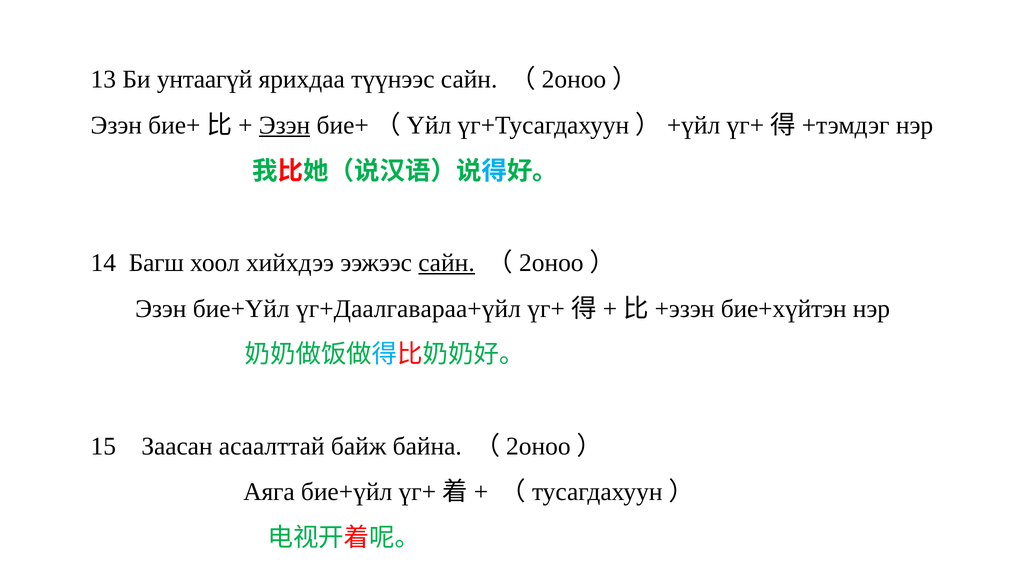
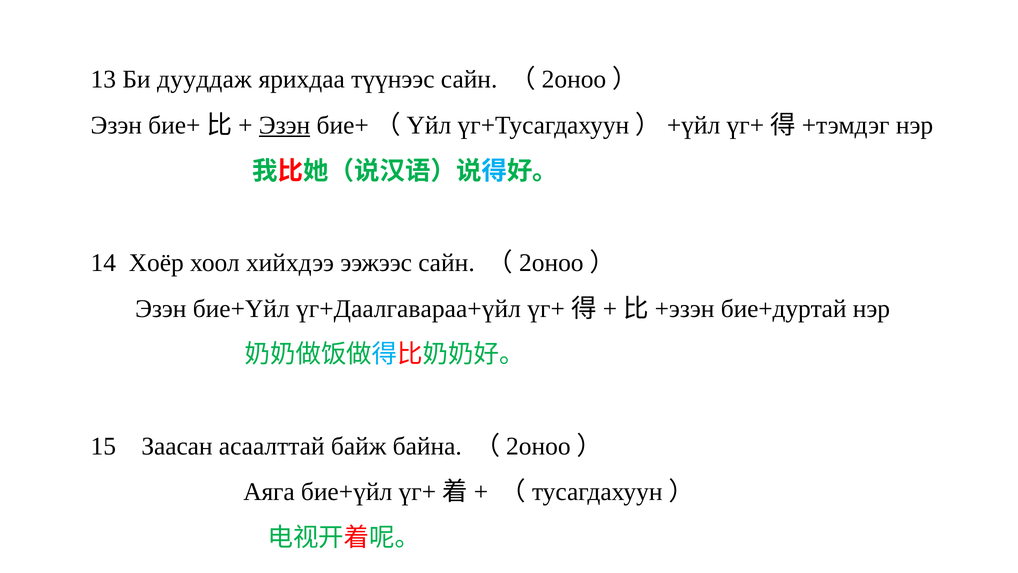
унтаагүй: унтаагүй -> дууддаж
Багш: Багш -> Хоёр
сайн at (447, 263) underline: present -> none
бие+хүйтэн: бие+хүйтэн -> бие+дуртай
